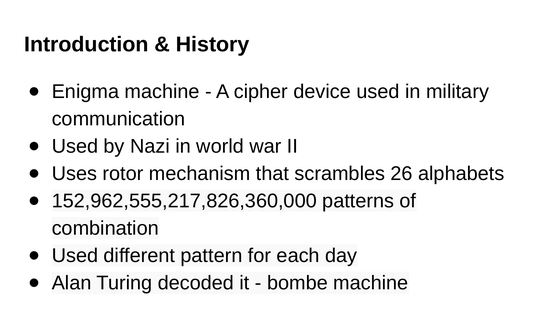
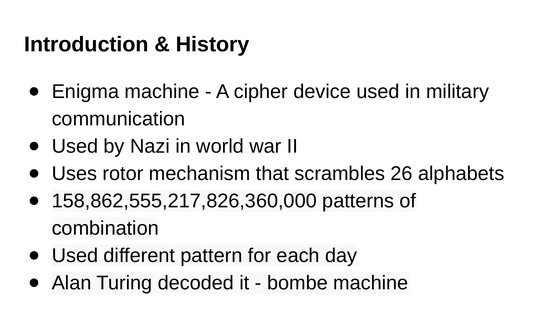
152,962,555,217,826,360,000: 152,962,555,217,826,360,000 -> 158,862,555,217,826,360,000
